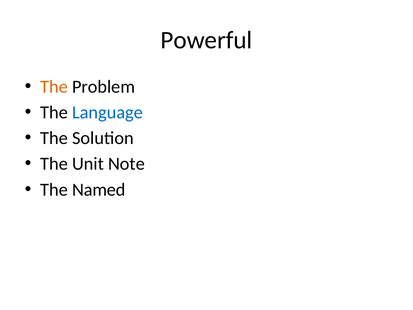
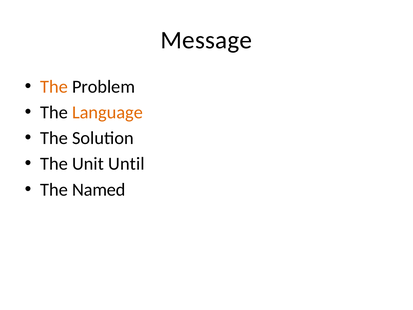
Powerful: Powerful -> Message
Language colour: blue -> orange
Note: Note -> Until
